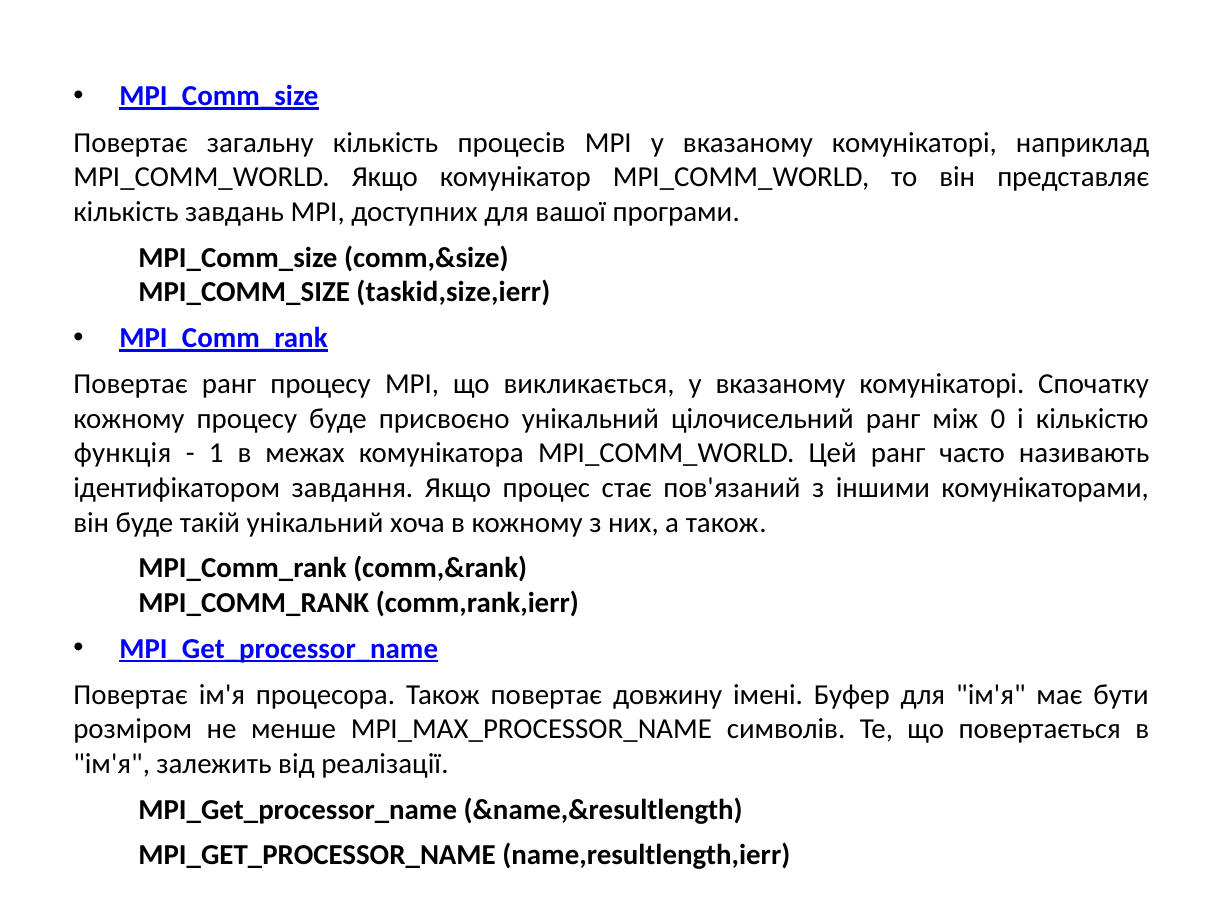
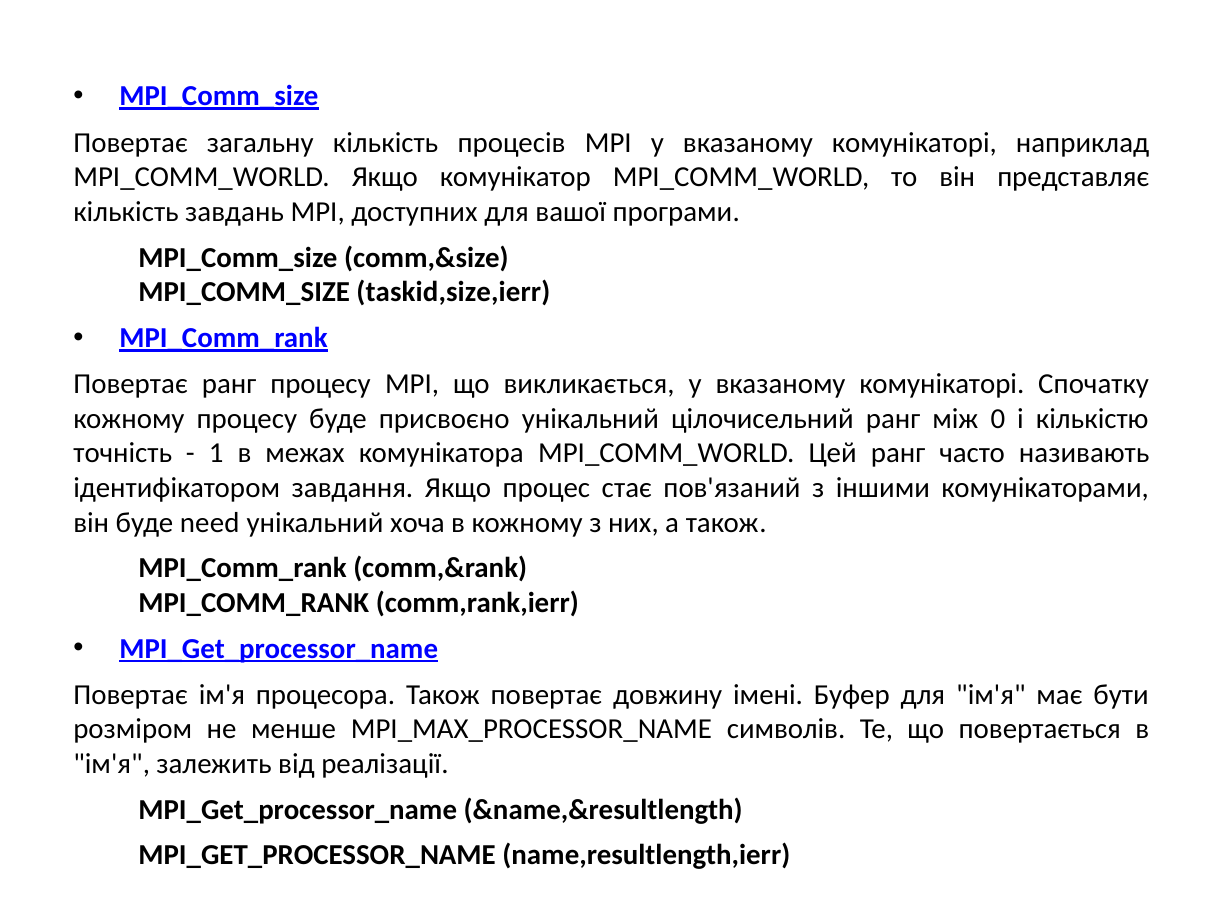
функція: функція -> точність
такій: такій -> need
